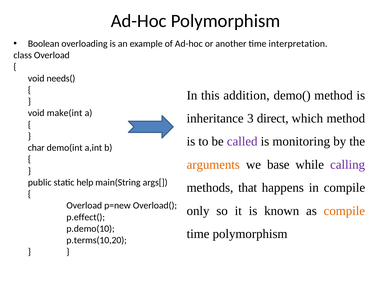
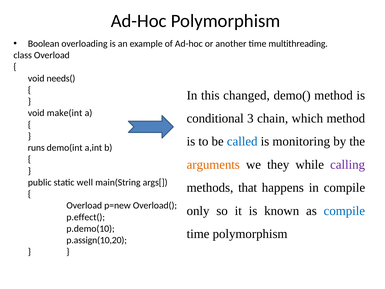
interpretation: interpretation -> multithreading
addition: addition -> changed
inheritance: inheritance -> conditional
direct: direct -> chain
called colour: purple -> blue
char: char -> runs
base: base -> they
help: help -> well
compile at (344, 211) colour: orange -> blue
p.terms(10,20: p.terms(10,20 -> p.assign(10,20
